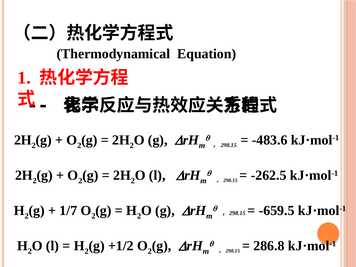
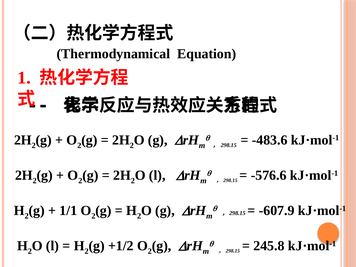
-262.5: -262.5 -> -576.6
1/7: 1/7 -> 1/1
-659.5: -659.5 -> -607.9
286.8: 286.8 -> 245.8
